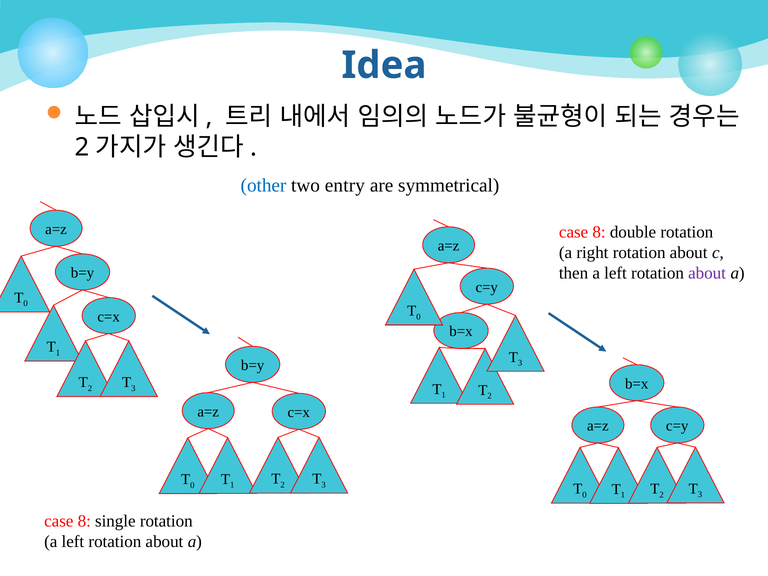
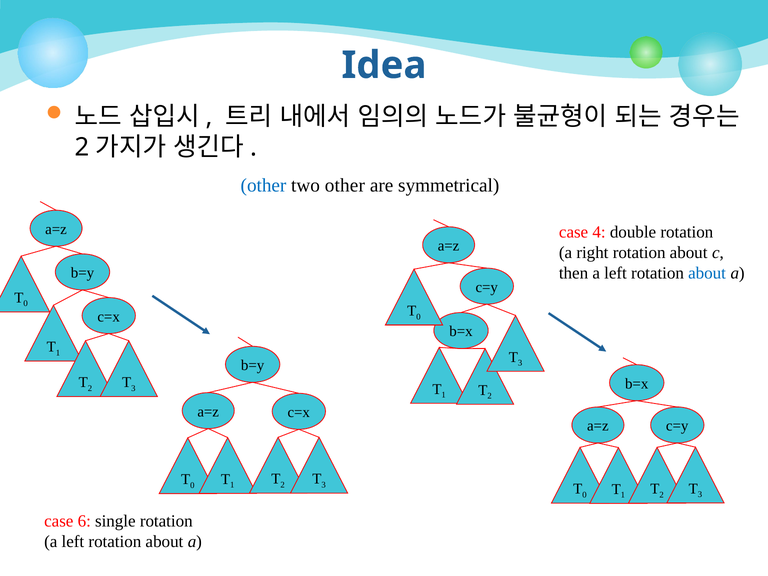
two entry: entry -> other
8 at (599, 232): 8 -> 4
about at (707, 273) colour: purple -> blue
8 at (84, 521): 8 -> 6
